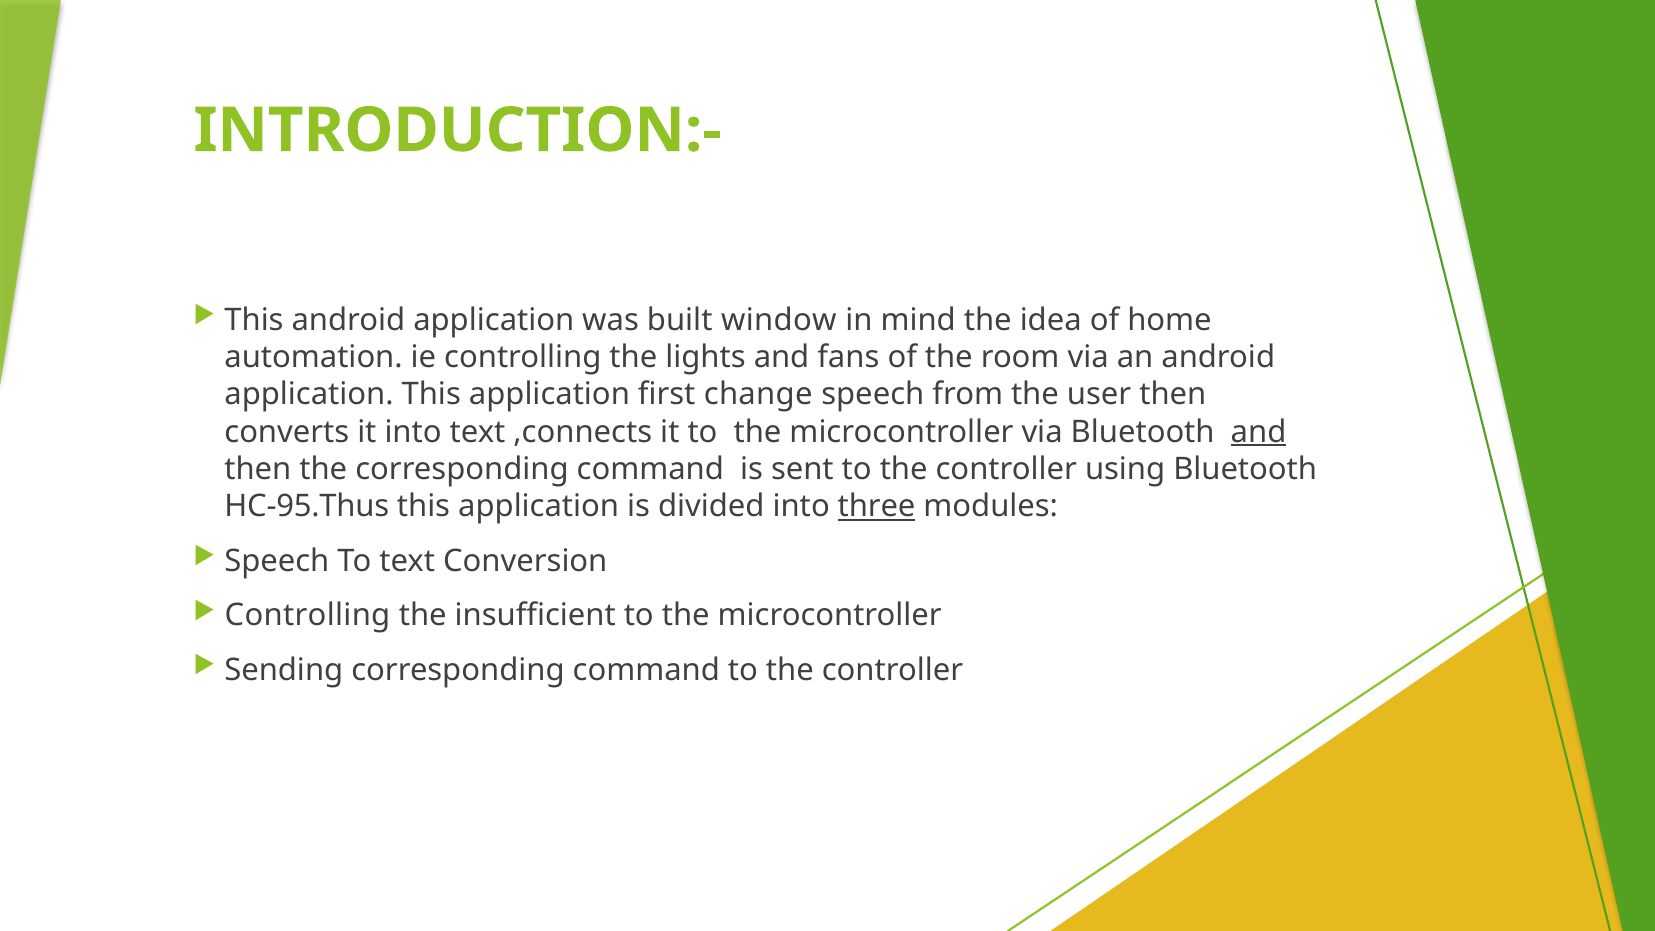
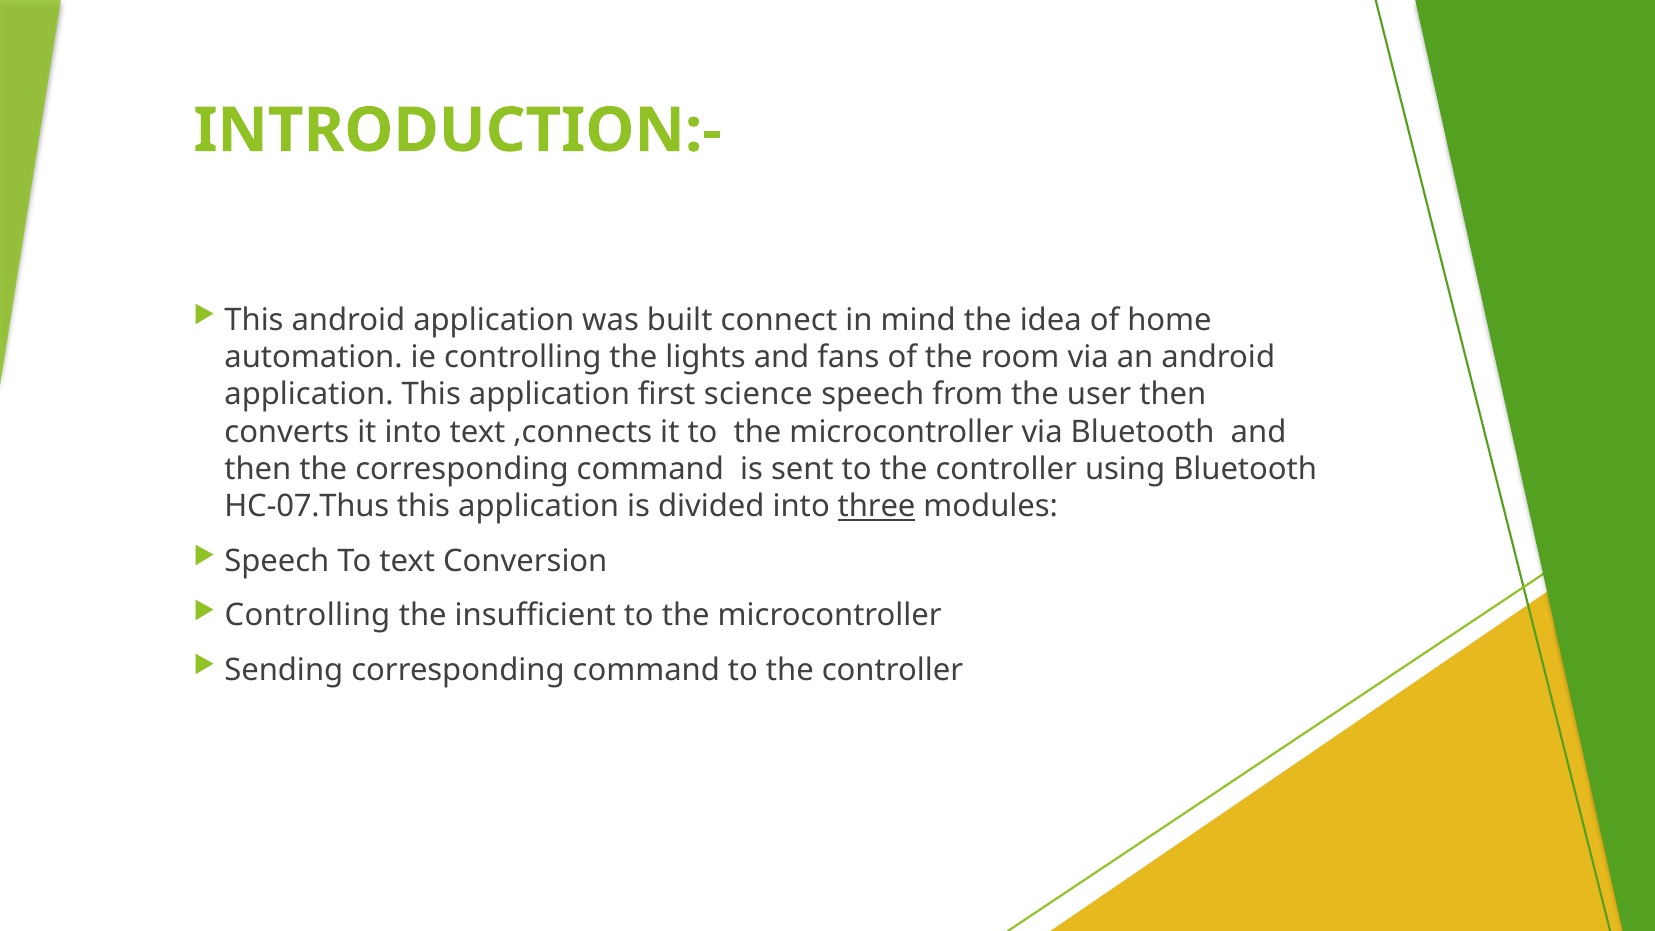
window: window -> connect
change: change -> science
and at (1259, 432) underline: present -> none
HC-95.Thus: HC-95.Thus -> HC-07.Thus
